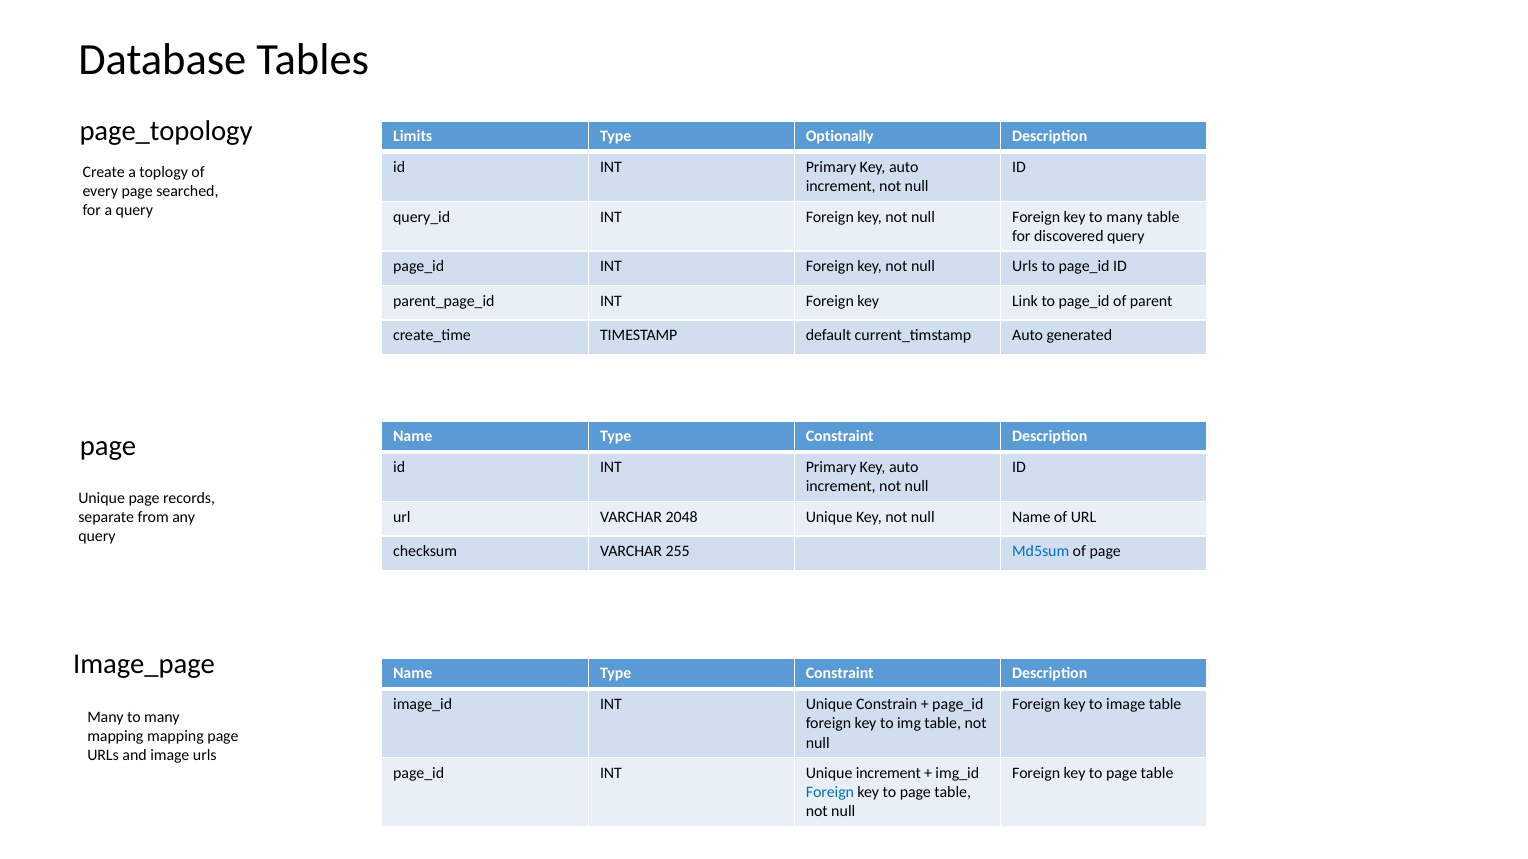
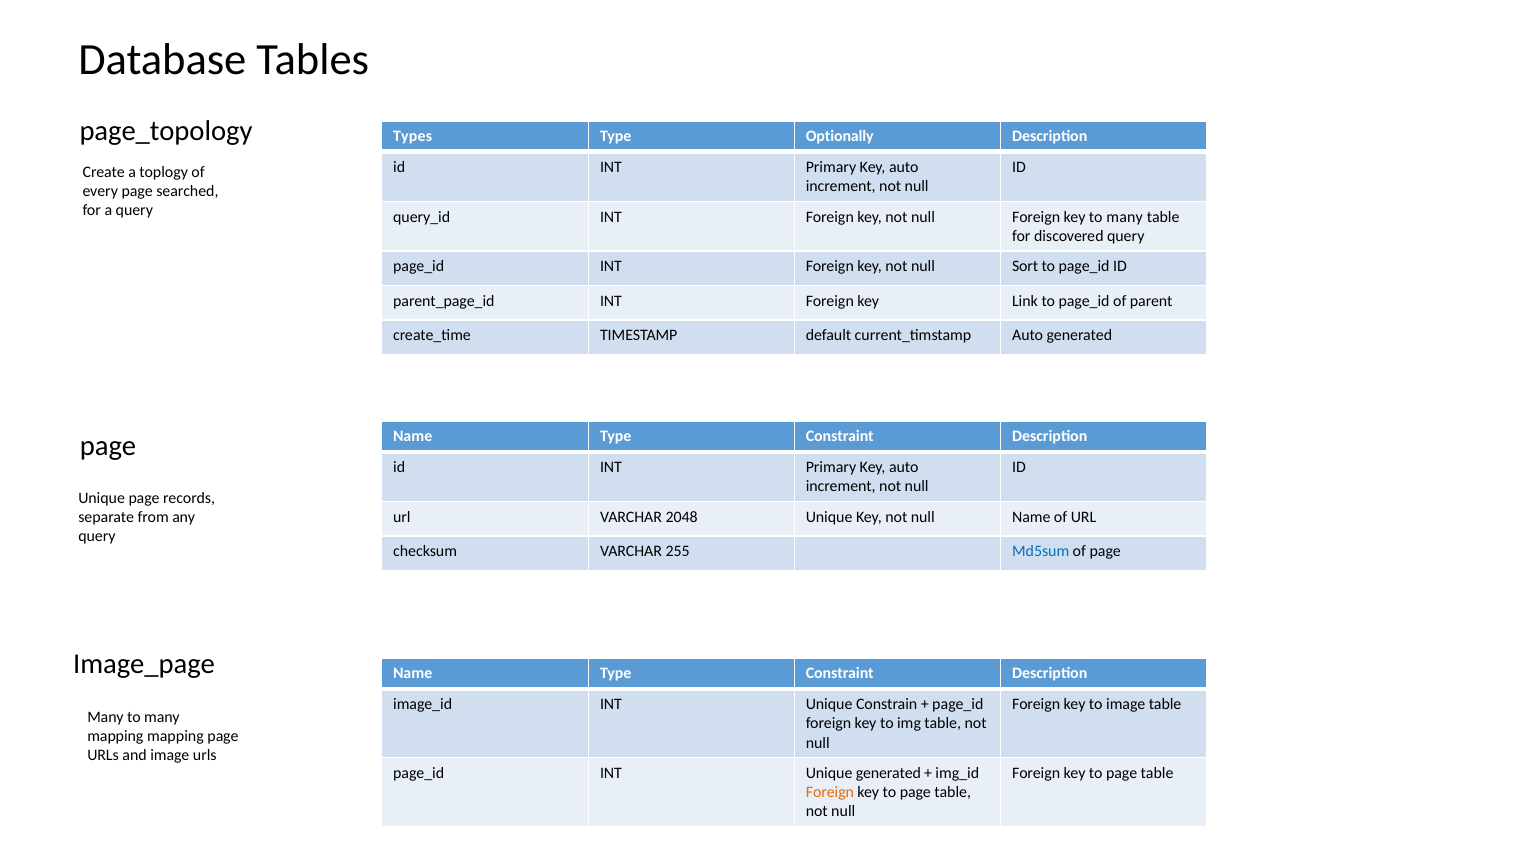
Limits: Limits -> Types
null Urls: Urls -> Sort
Unique increment: increment -> generated
Foreign at (830, 793) colour: blue -> orange
